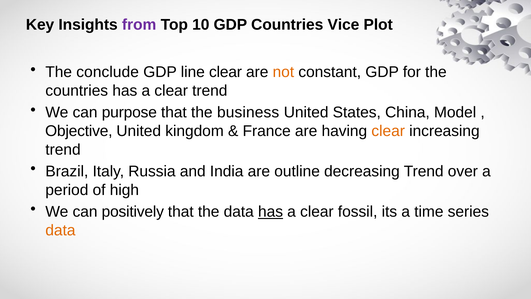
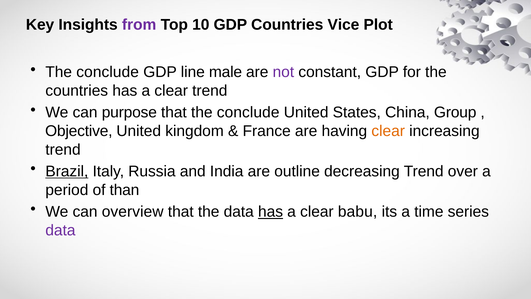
line clear: clear -> male
not colour: orange -> purple
that the business: business -> conclude
Model: Model -> Group
Brazil underline: none -> present
high: high -> than
positively: positively -> overview
fossil: fossil -> babu
data at (60, 230) colour: orange -> purple
